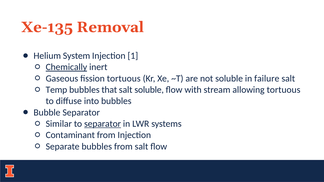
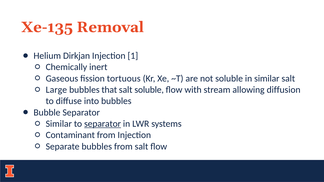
System: System -> Dirkjan
Chemically underline: present -> none
in failure: failure -> similar
Temp: Temp -> Large
allowing tortuous: tortuous -> diffusion
